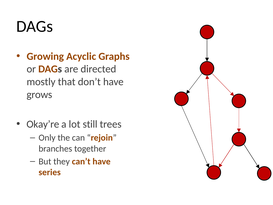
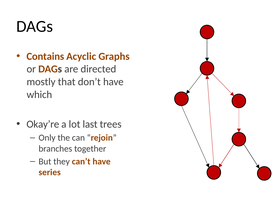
Growing: Growing -> Contains
grows: grows -> which
still: still -> last
